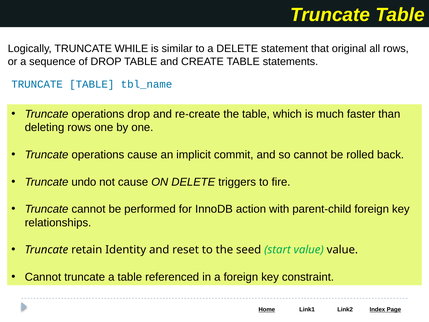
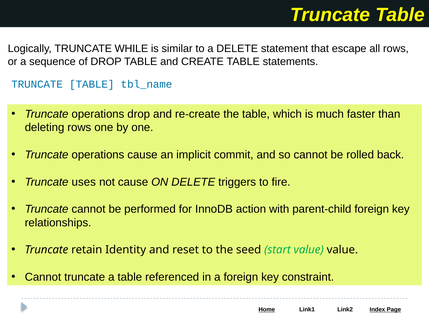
original: original -> escape
undo: undo -> uses
